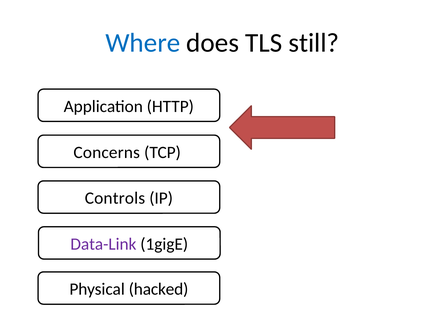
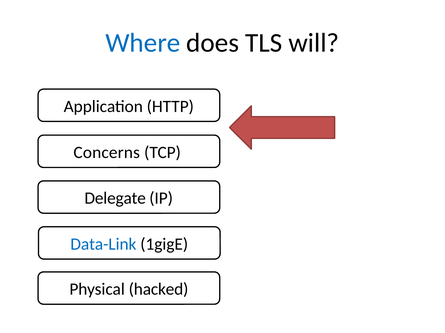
still: still -> will
Controls: Controls -> Delegate
Data-Link colour: purple -> blue
